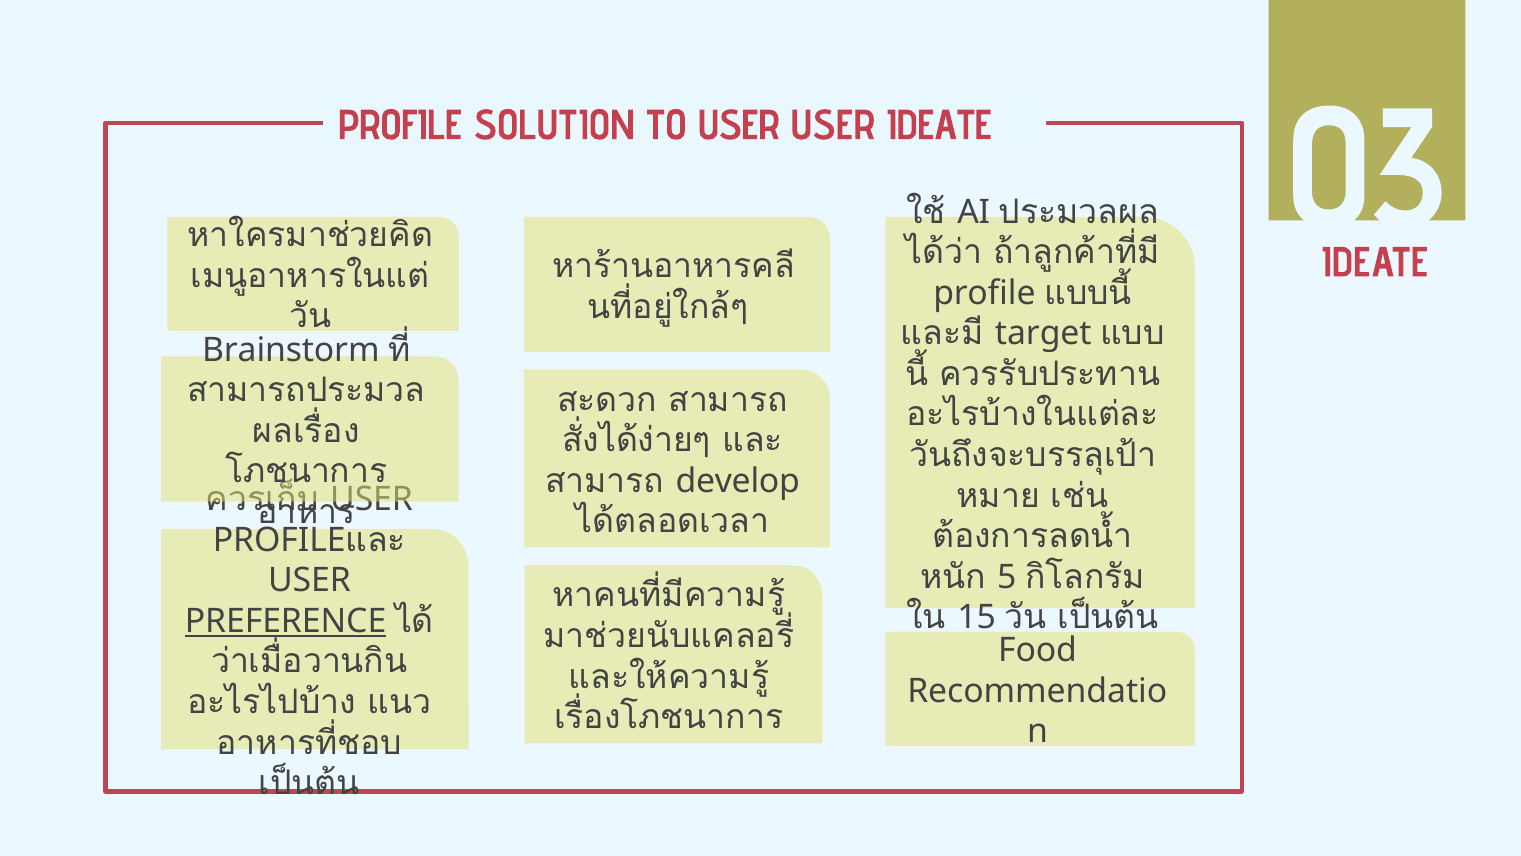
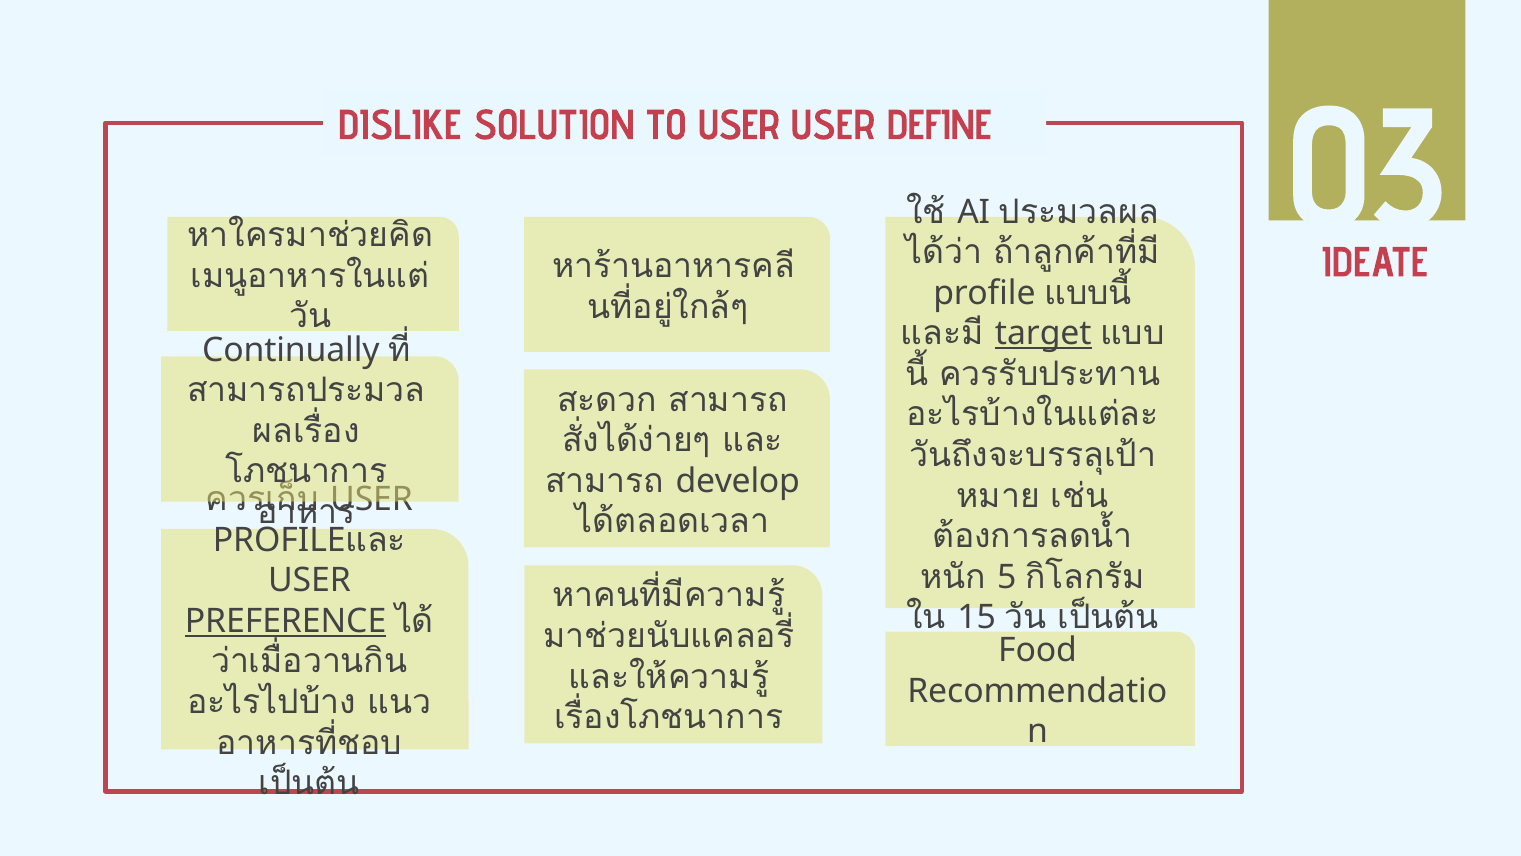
PROFILE at (400, 125): PROFILE -> DISLIKE
USER IDEATE: IDEATE -> DEFINE
target underline: none -> present
Brainstorm: Brainstorm -> Continually
